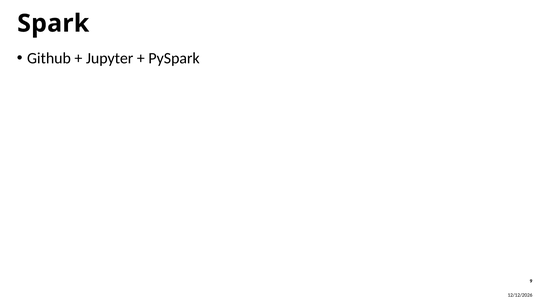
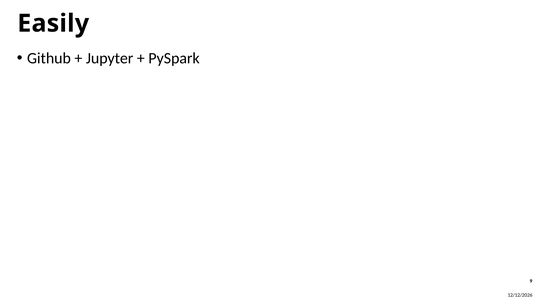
Spark: Spark -> Easily
